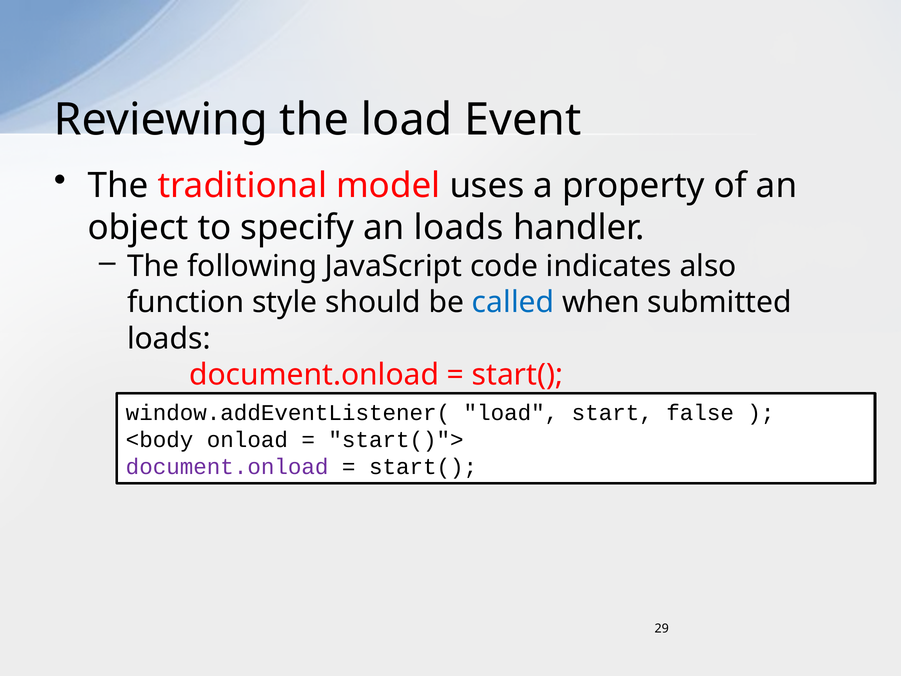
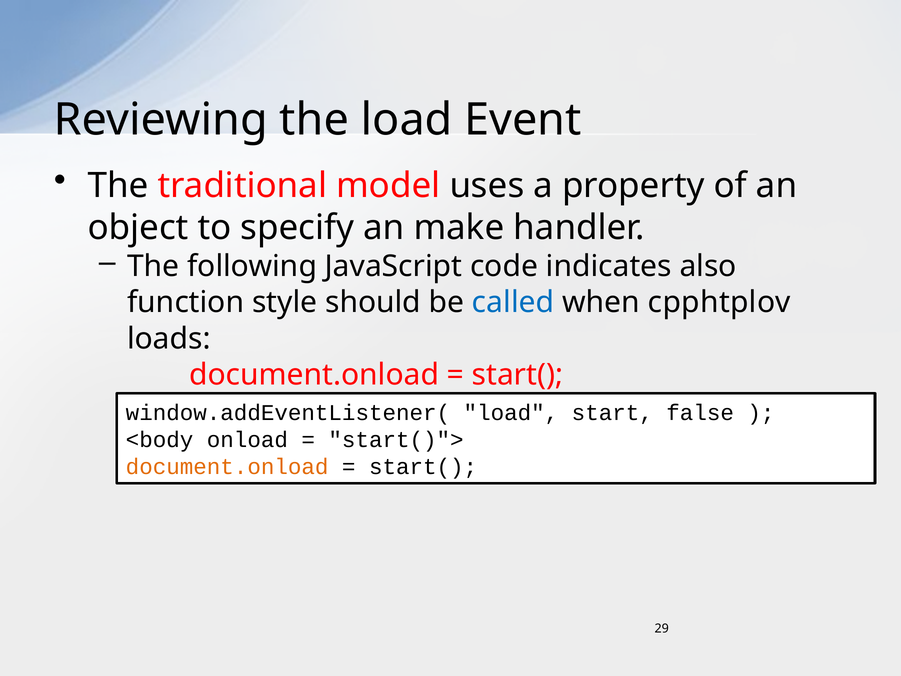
an loads: loads -> make
submitted: submitted -> cpphtplov
document.onload at (227, 467) colour: purple -> orange
